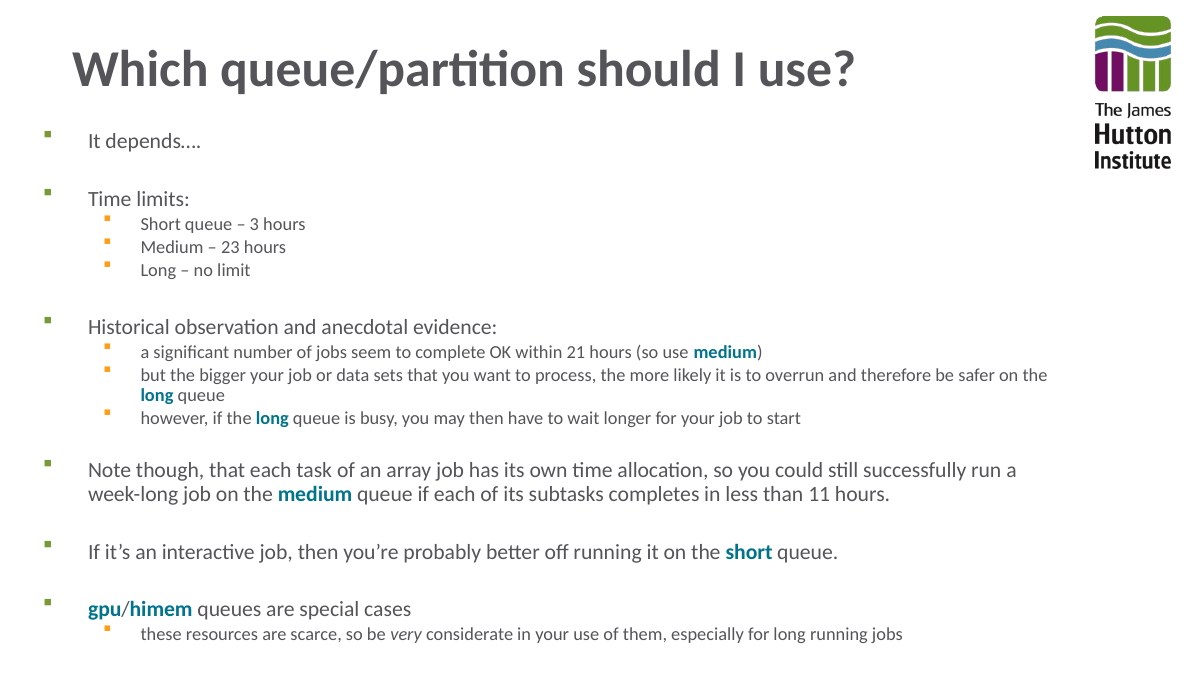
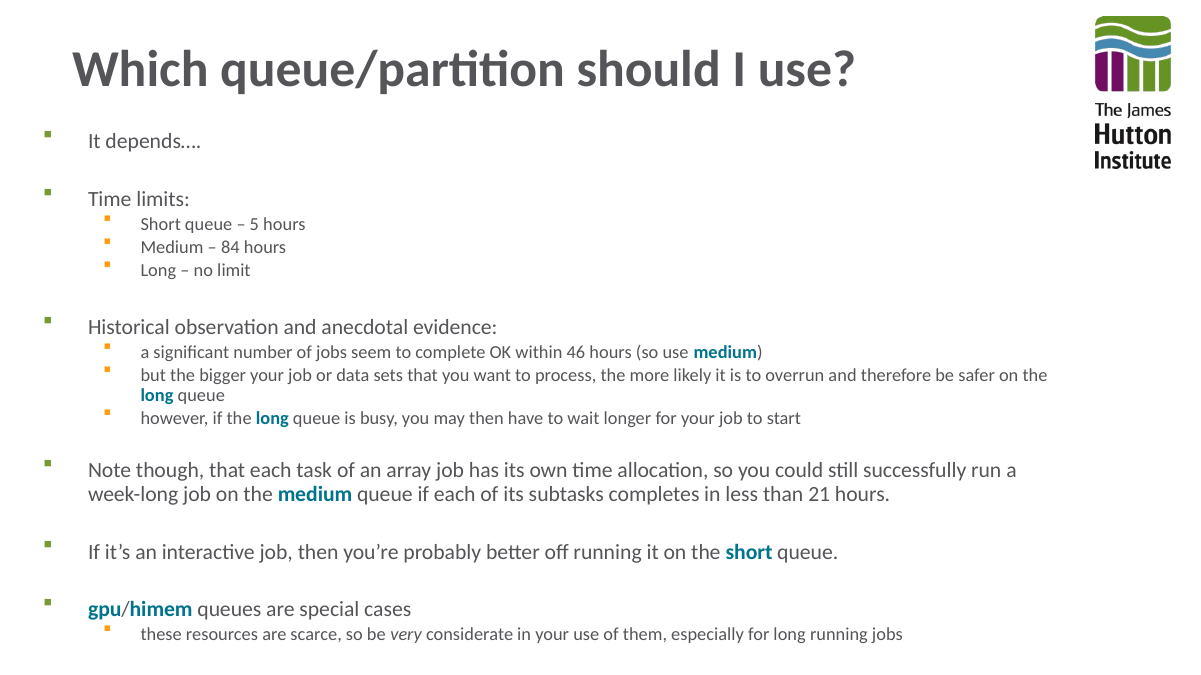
3: 3 -> 5
23: 23 -> 84
21: 21 -> 46
11: 11 -> 21
